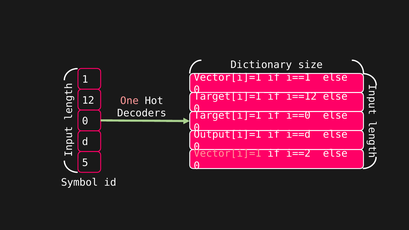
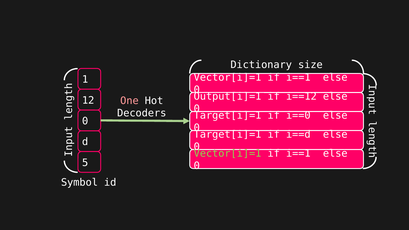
Target[i]=1 at (228, 97): Target[i]=1 -> Output[i]=1
Output[i]=1 at (228, 135): Output[i]=1 -> Target[i]=1
Vector[i]=1 at (228, 154) colour: pink -> light green
i==2 at (298, 154): i==2 -> i==1
